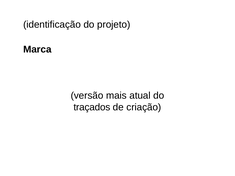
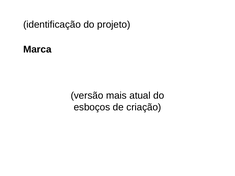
traçados: traçados -> esboços
